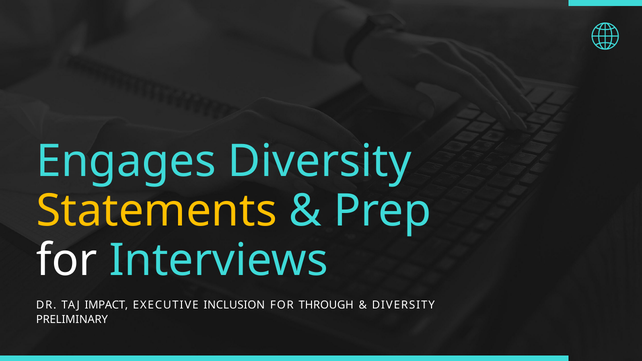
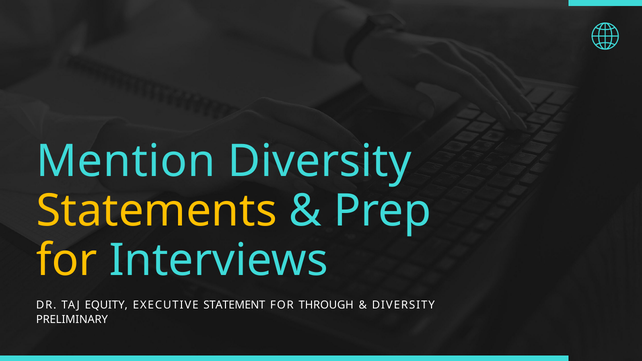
Engages: Engages -> Mention
for at (67, 261) colour: white -> yellow
IMPACT: IMPACT -> EQUITY
INCLUSION: INCLUSION -> STATEMENT
